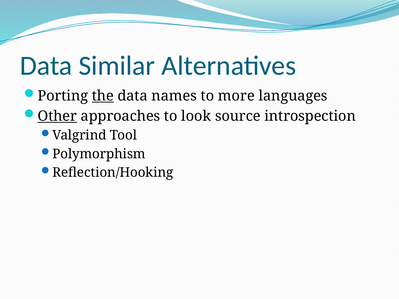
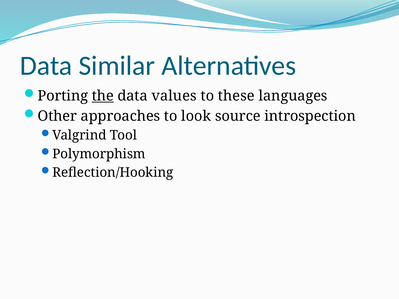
names: names -> values
more: more -> these
Other underline: present -> none
